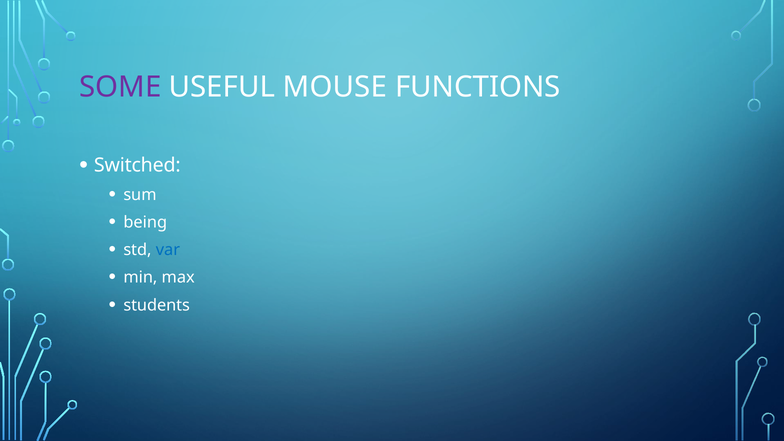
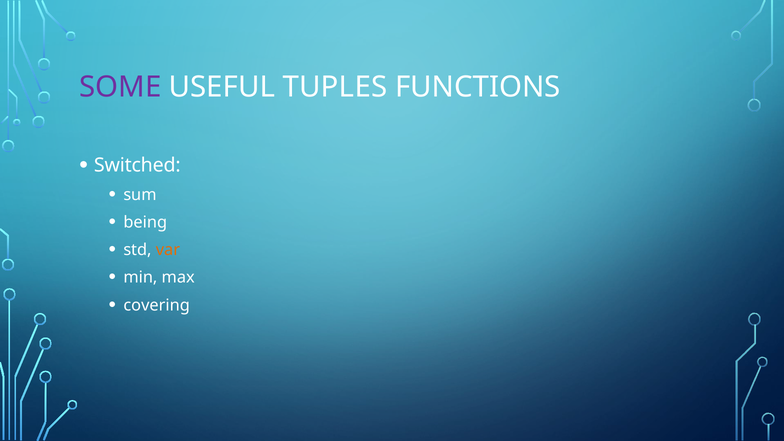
MOUSE: MOUSE -> TUPLES
var colour: blue -> orange
students: students -> covering
